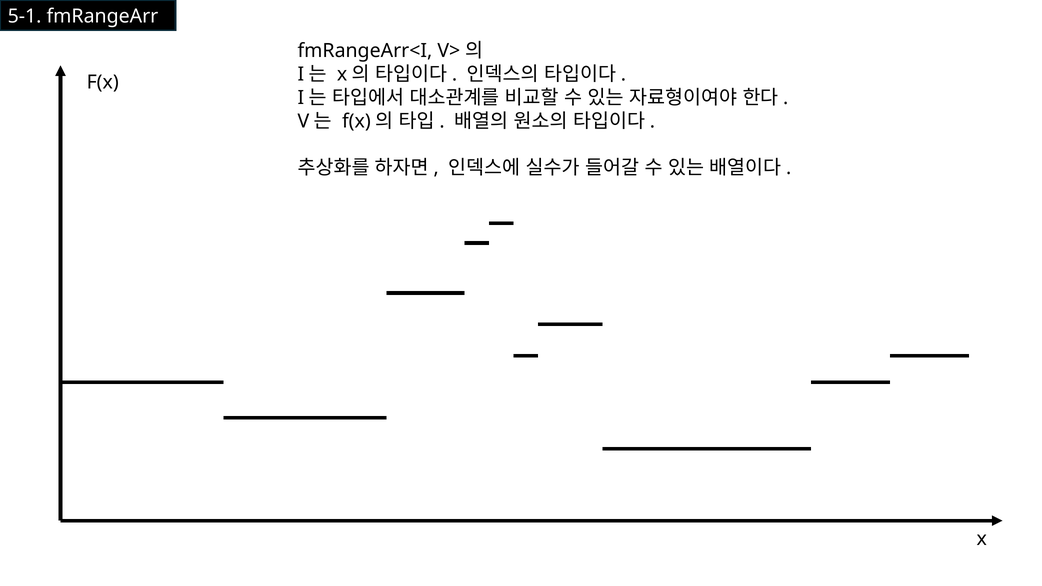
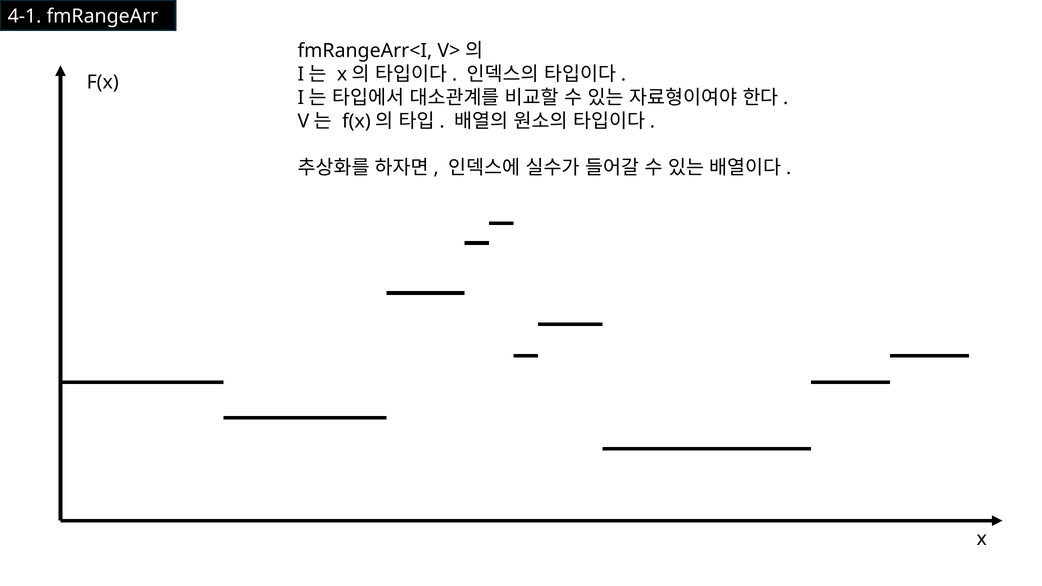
5-1: 5-1 -> 4-1
